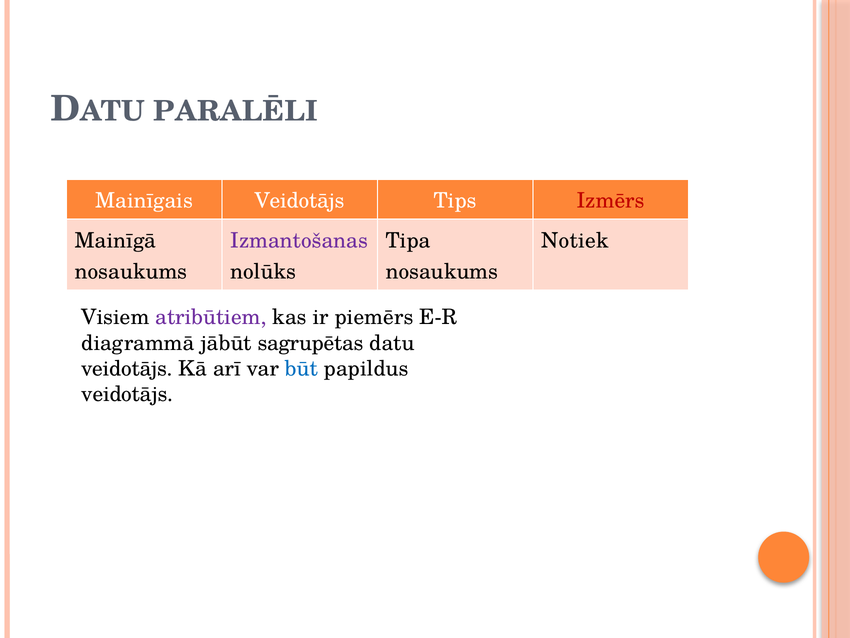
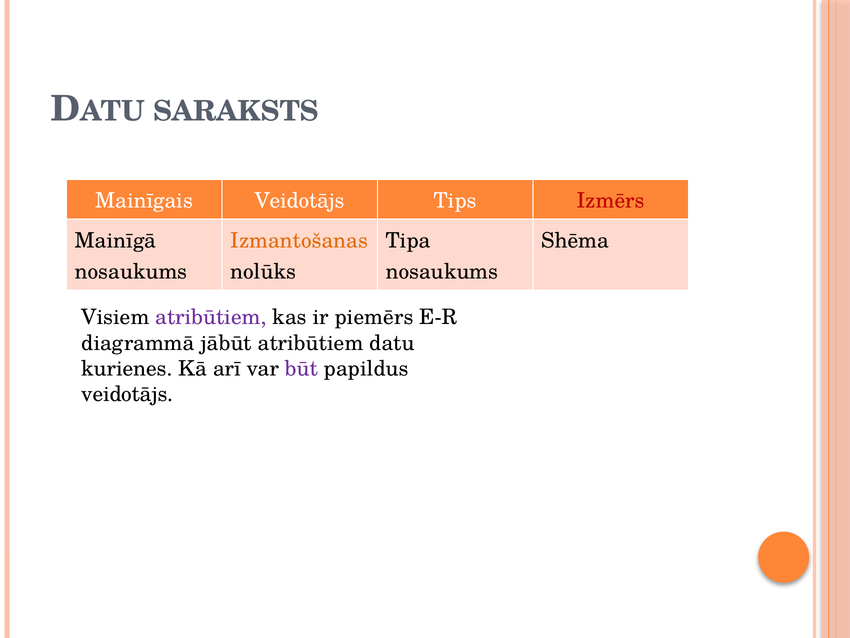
PARALĒLI: PARALĒLI -> SARAKSTS
Izmantošanas colour: purple -> orange
Notiek: Notiek -> Shēma
jābūt sagrupētas: sagrupētas -> atribūtiem
veidotājs at (127, 368): veidotājs -> kurienes
būt colour: blue -> purple
